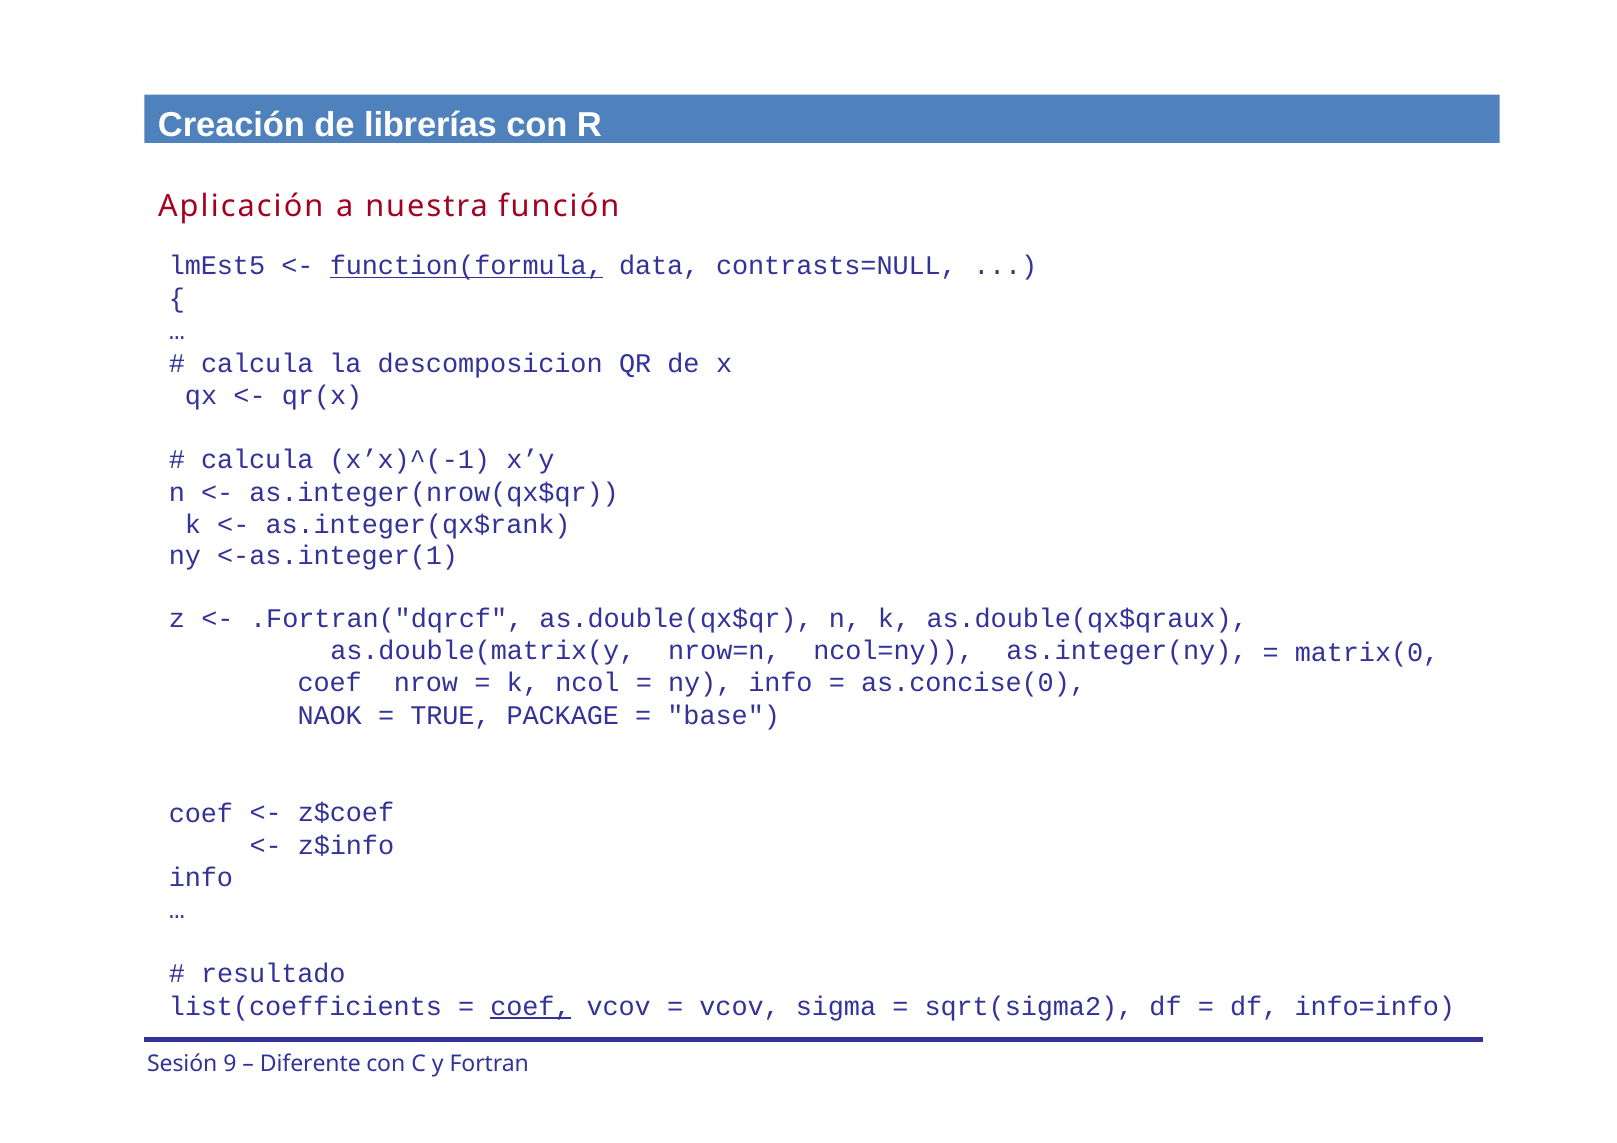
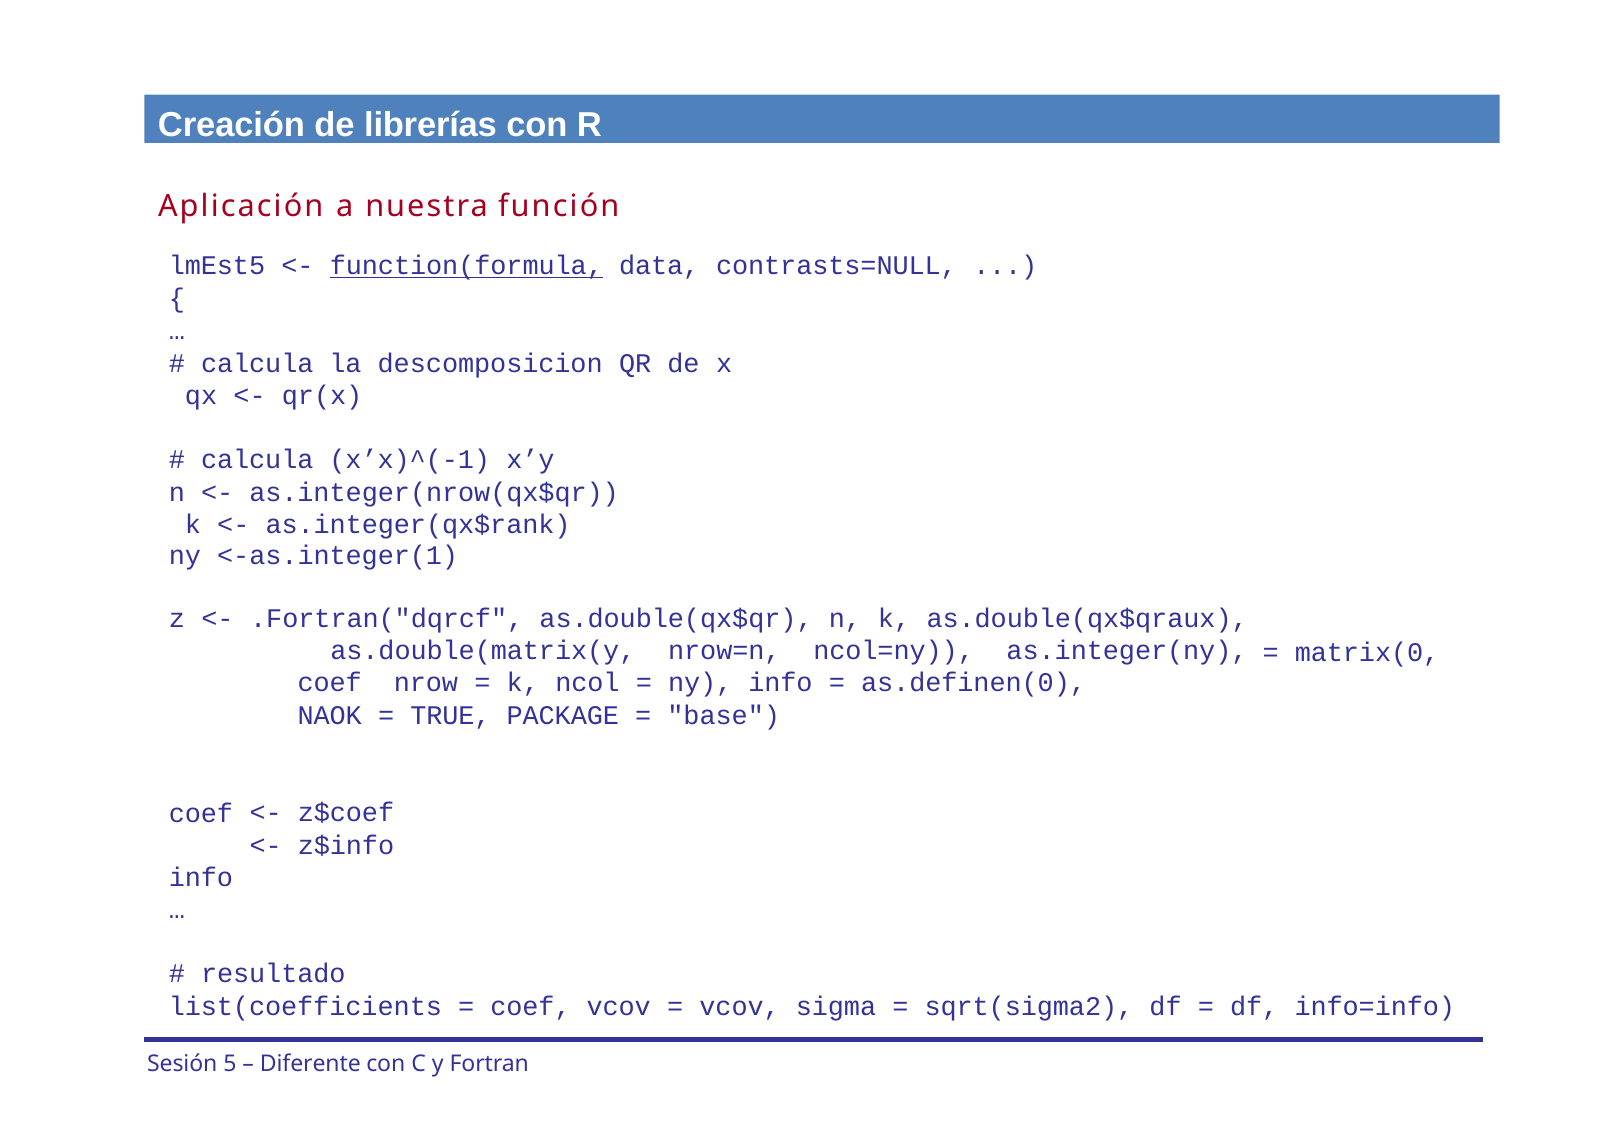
as.concise(0: as.concise(0 -> as.definen(0
coef at (531, 1006) underline: present -> none
9: 9 -> 5
